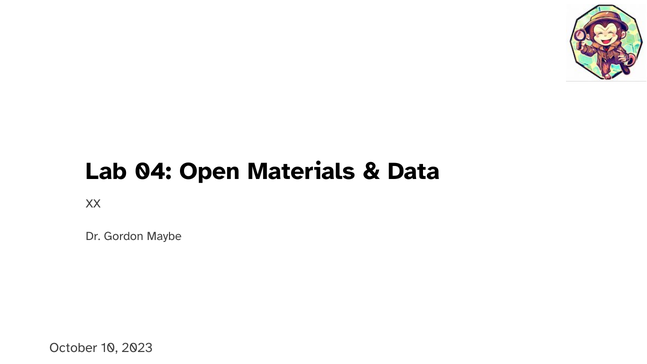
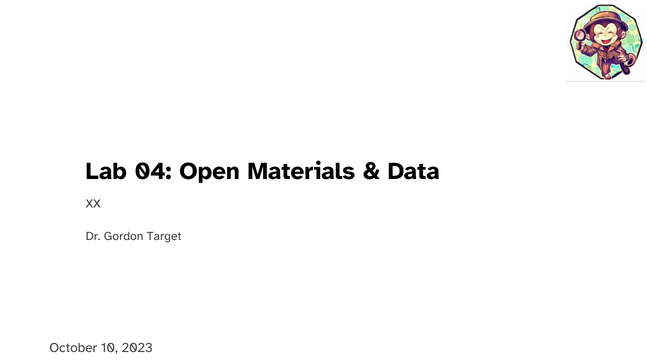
Maybe: Maybe -> Target
